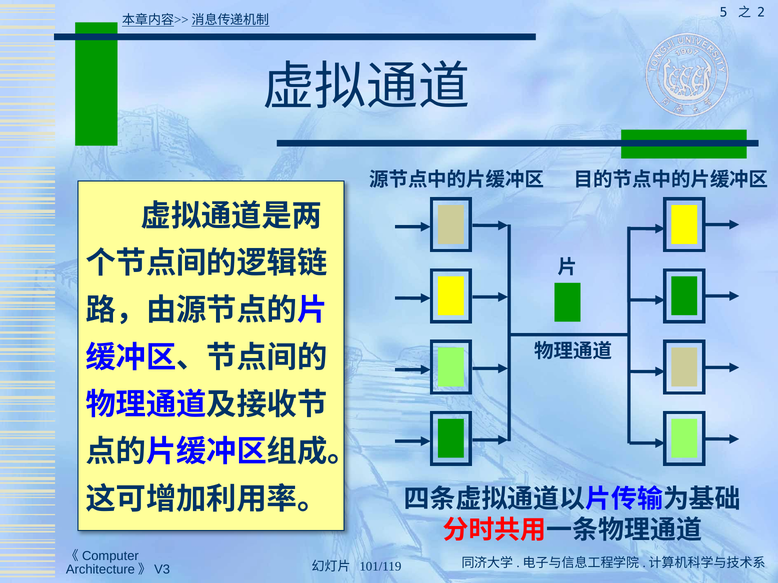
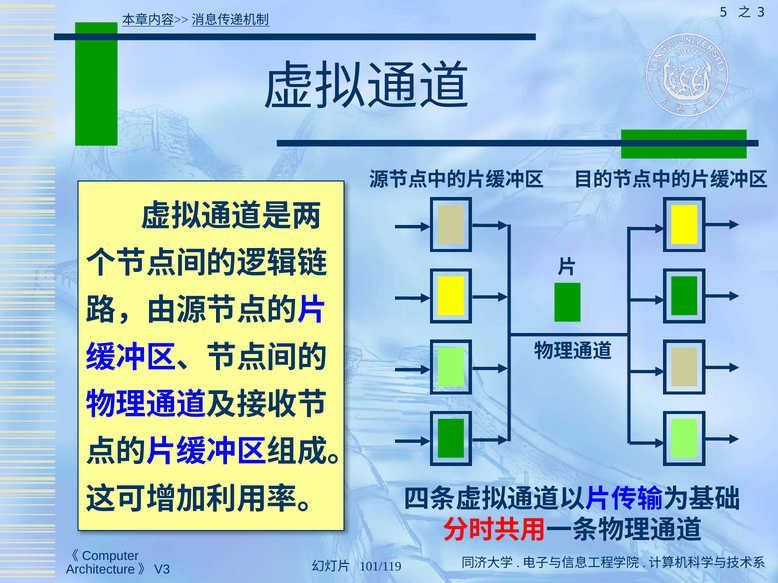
2: 2 -> 3
